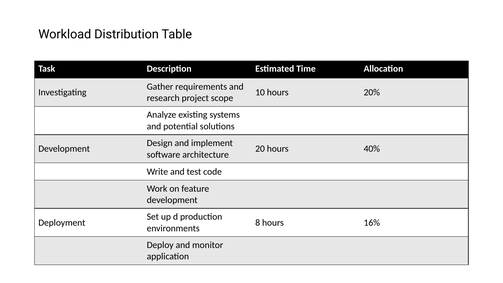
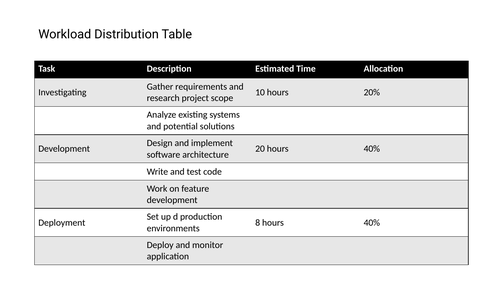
8 hours 16%: 16% -> 40%
